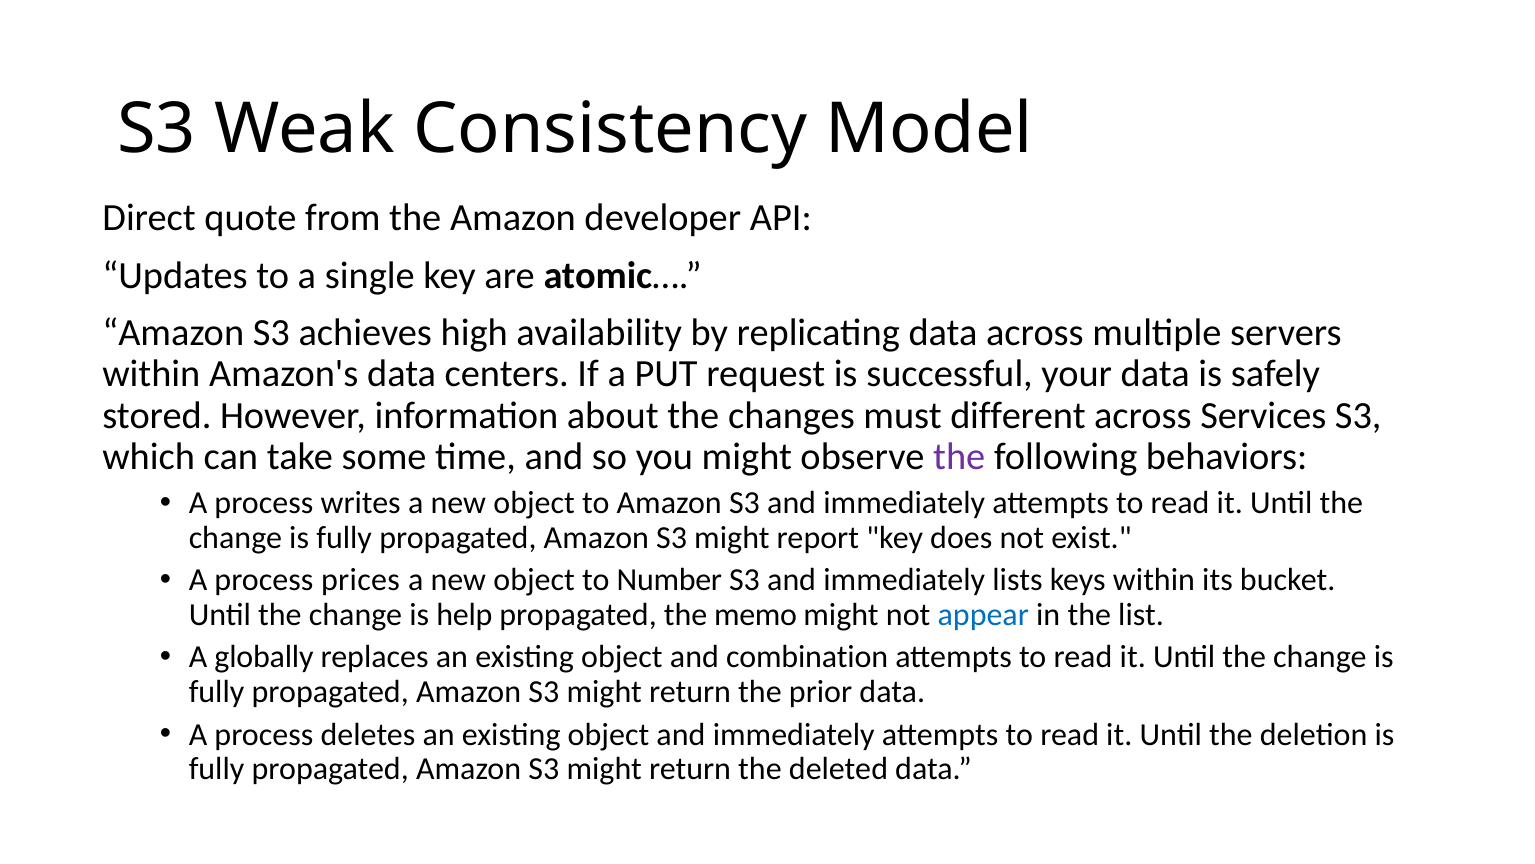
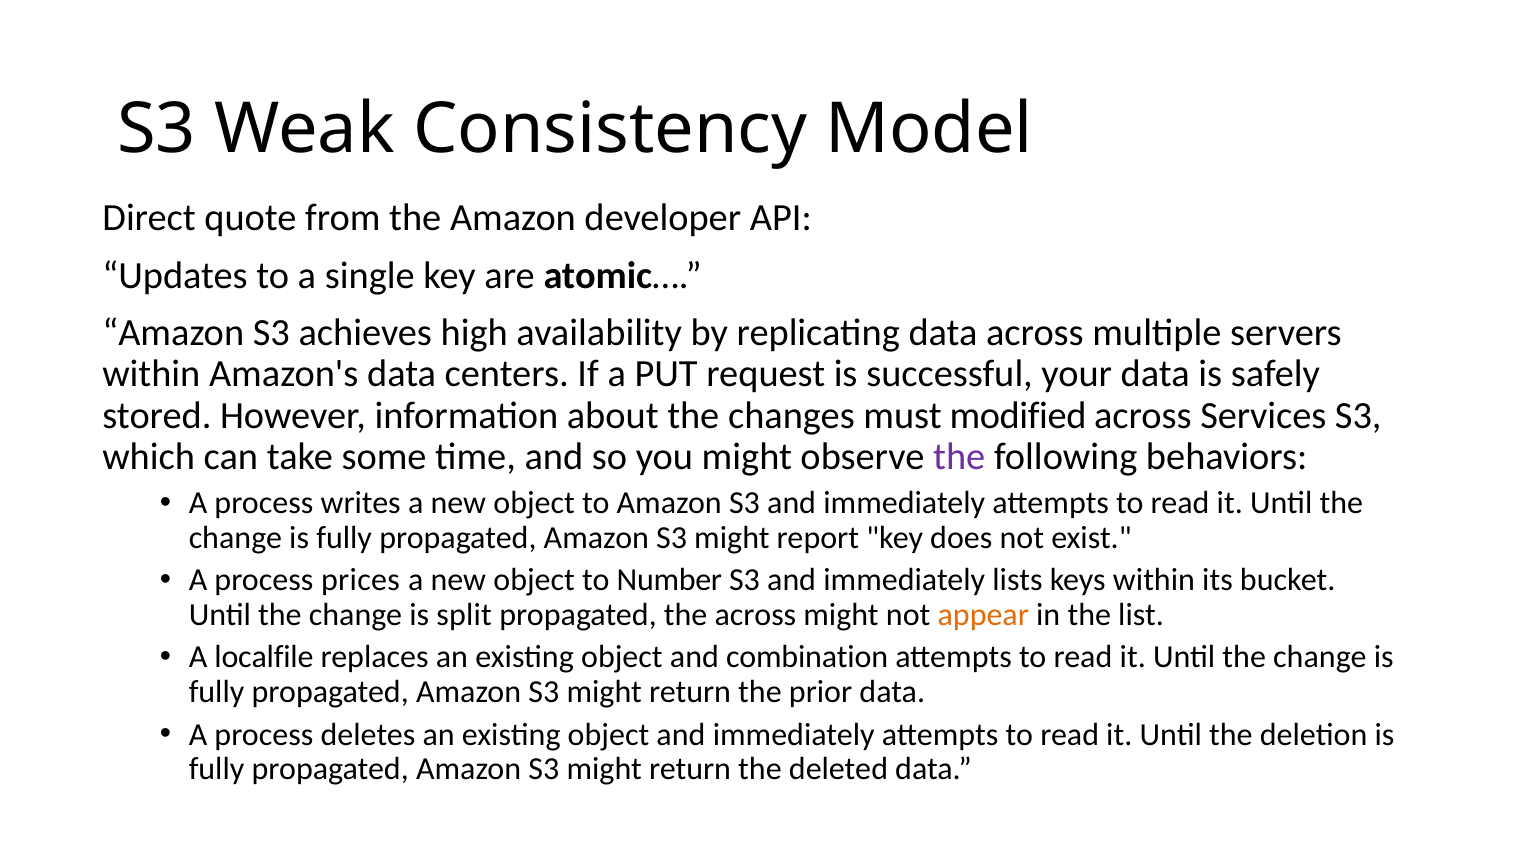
different: different -> modified
help: help -> split
the memo: memo -> across
appear colour: blue -> orange
globally: globally -> localfile
